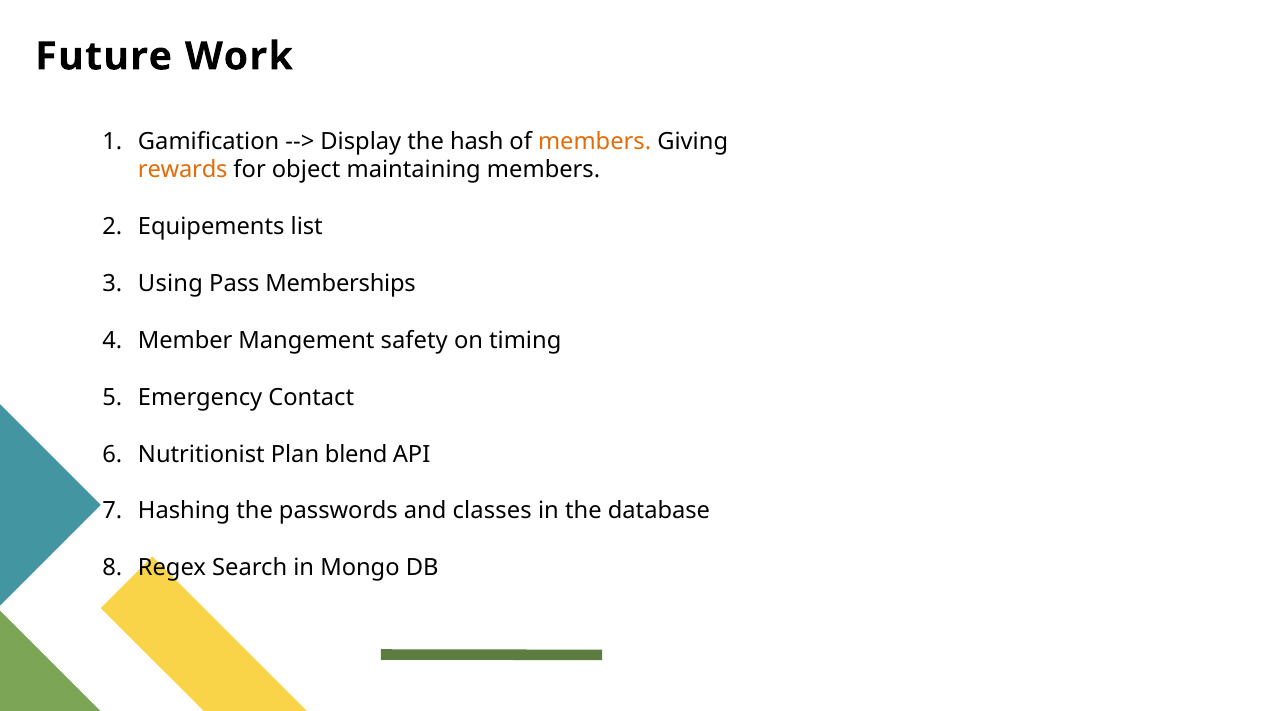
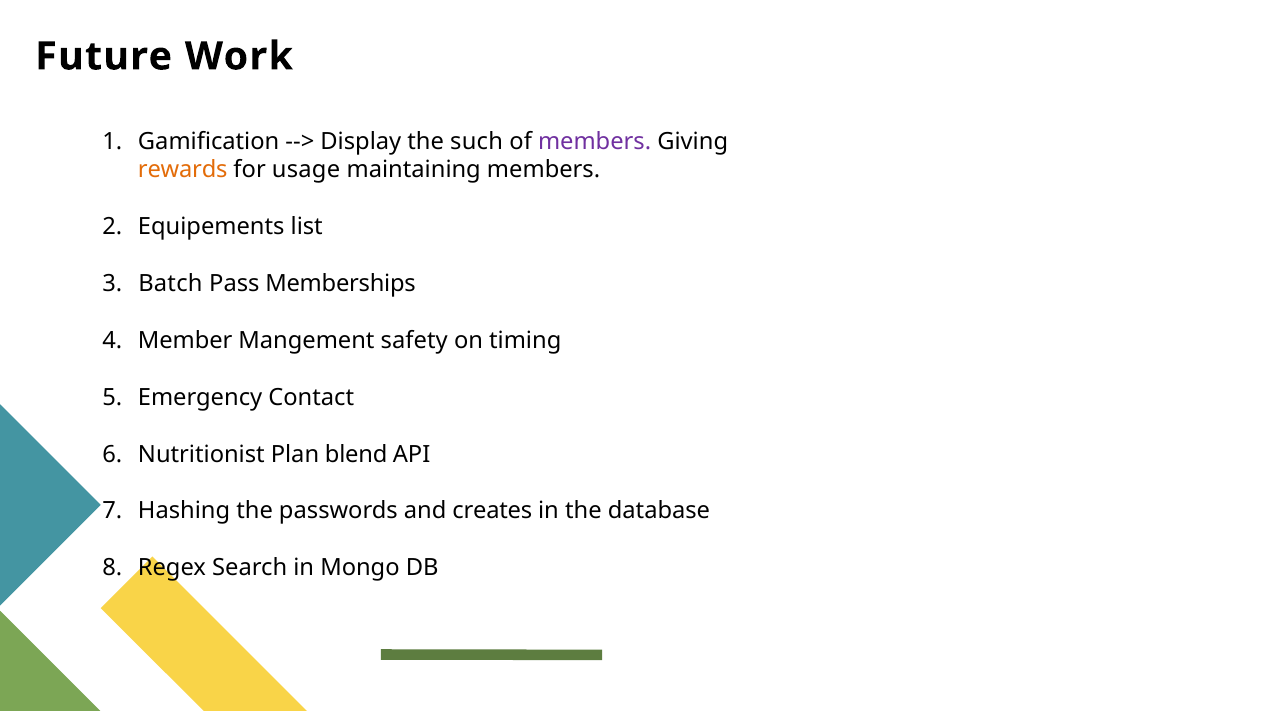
hash: hash -> such
members at (595, 142) colour: orange -> purple
object: object -> usage
Using: Using -> Batch
classes: classes -> creates
